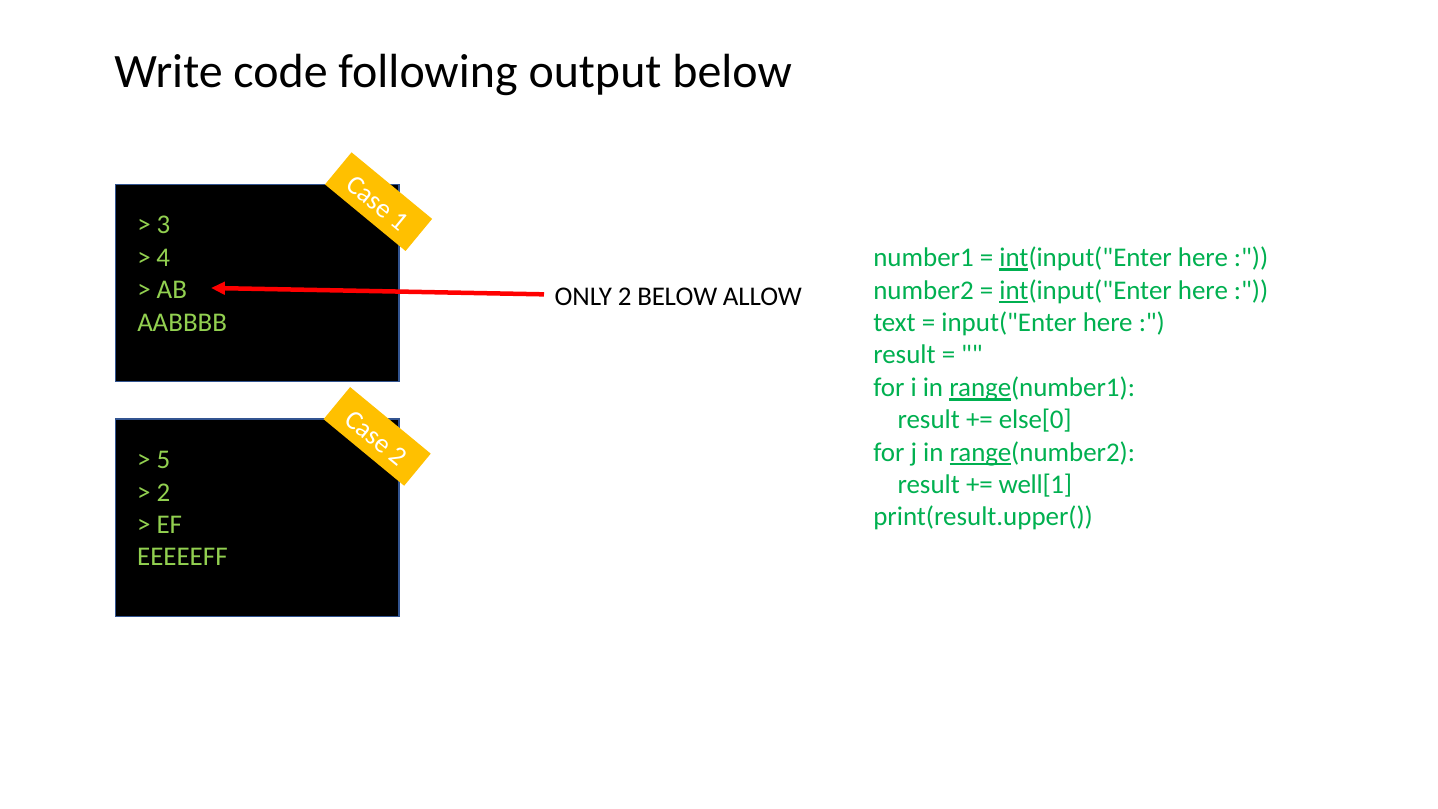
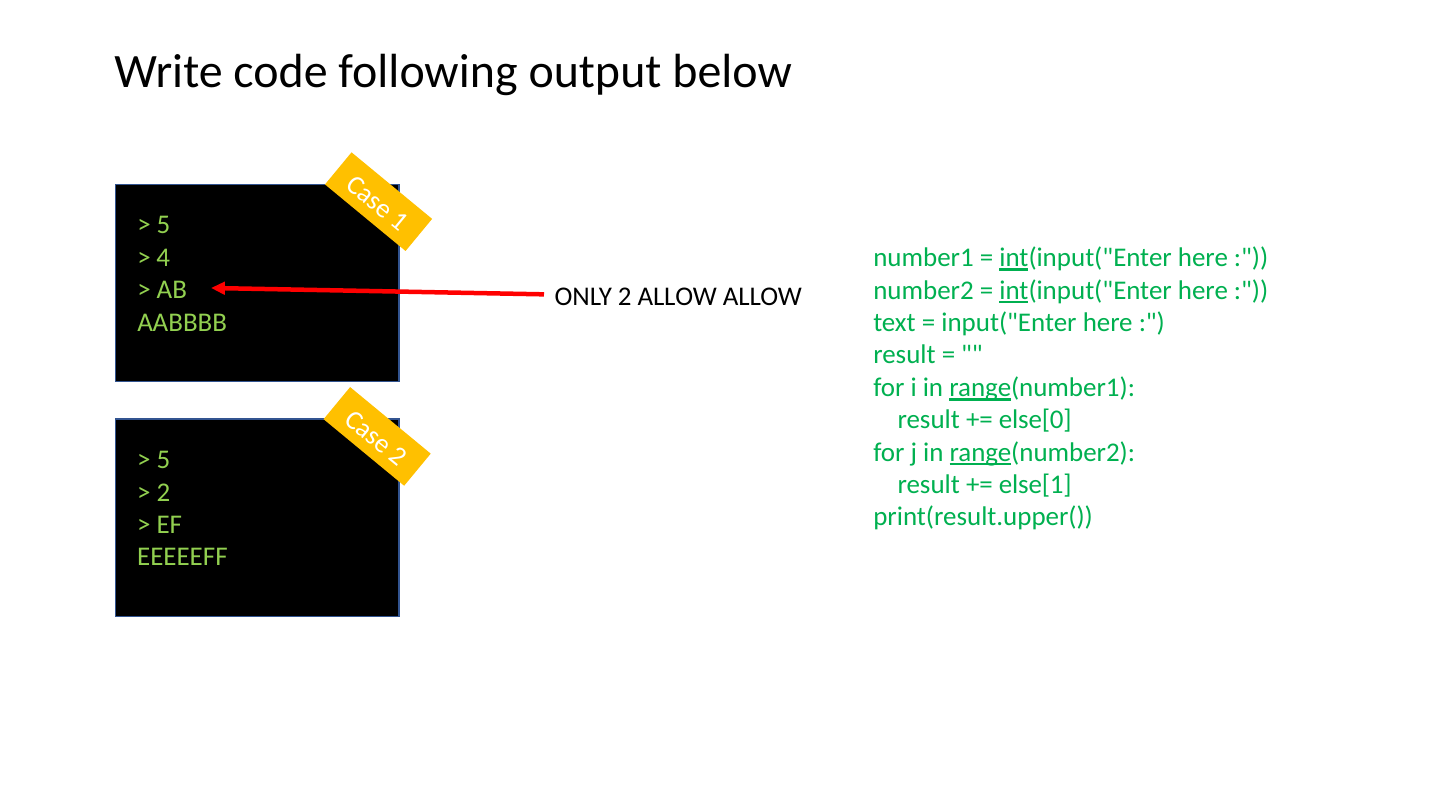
3 at (163, 225): 3 -> 5
2 BELOW: BELOW -> ALLOW
well[1: well[1 -> else[1
